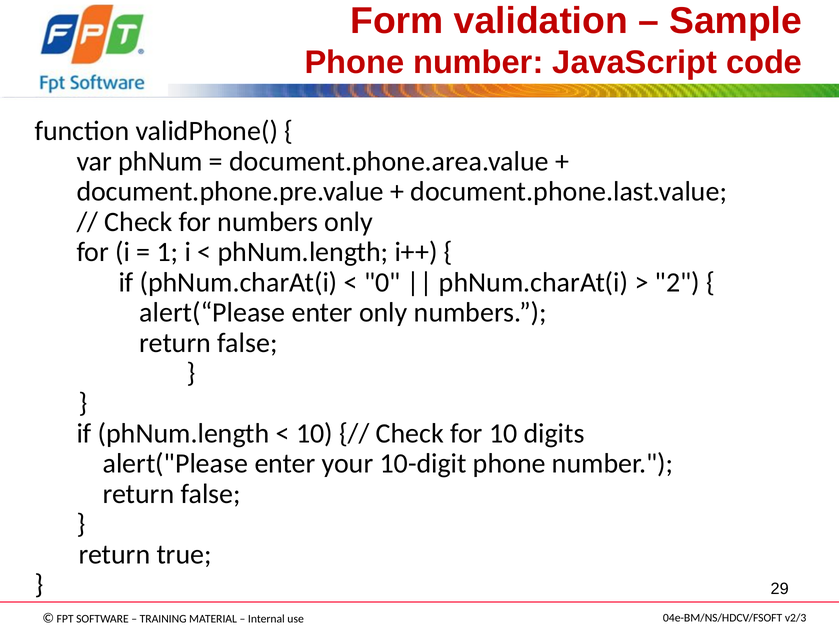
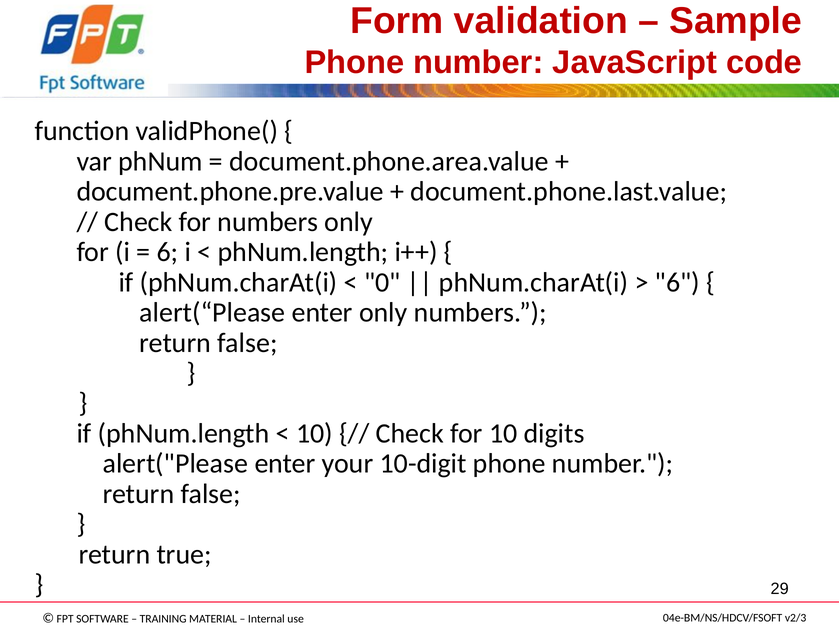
1 at (167, 252): 1 -> 6
2 at (677, 282): 2 -> 6
